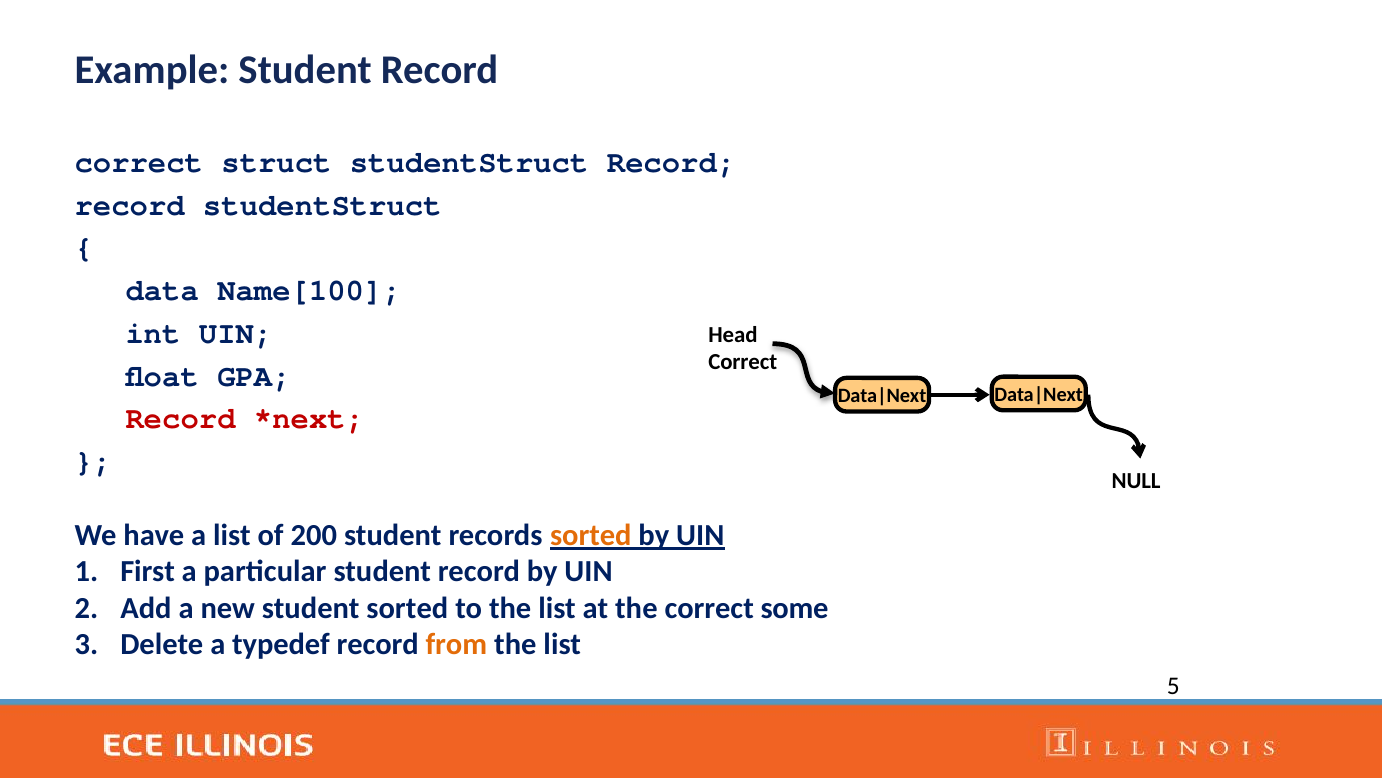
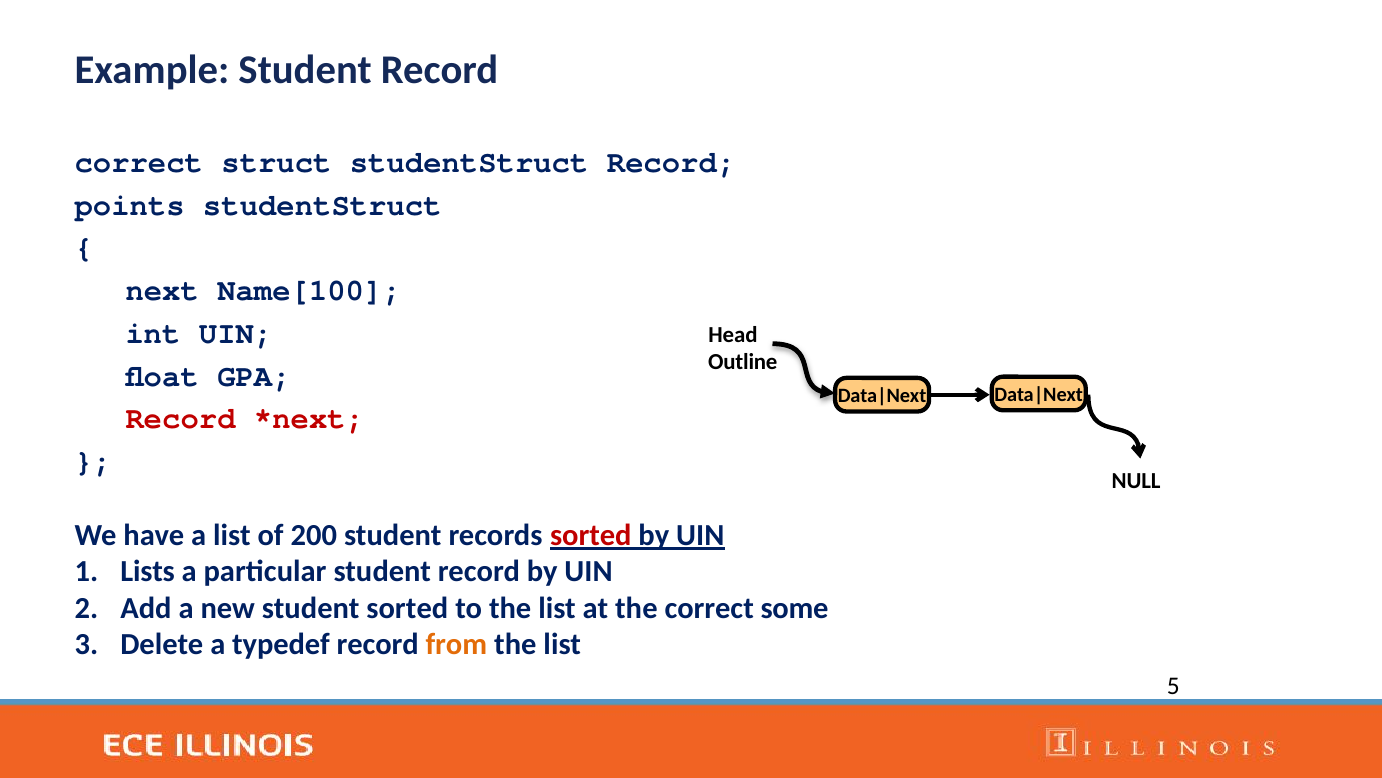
record at (130, 205): record -> points
data: data -> next
Correct at (743, 362): Correct -> Outline
sorted at (591, 535) colour: orange -> red
First: First -> Lists
